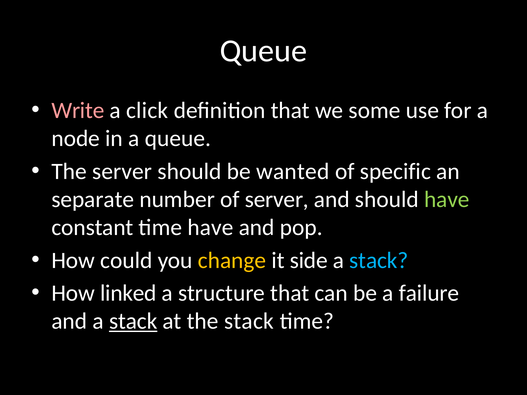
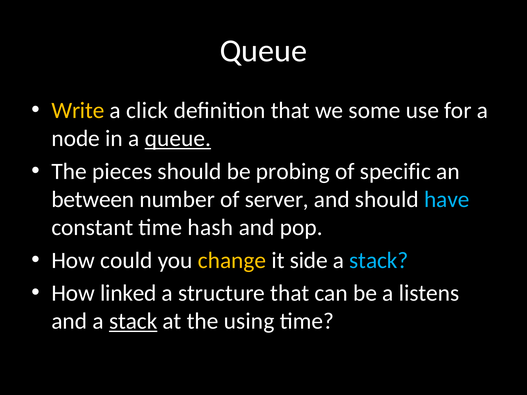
Write colour: pink -> yellow
queue at (178, 139) underline: none -> present
The server: server -> pieces
wanted: wanted -> probing
separate: separate -> between
have at (447, 200) colour: light green -> light blue
time have: have -> hash
failure: failure -> listens
the stack: stack -> using
